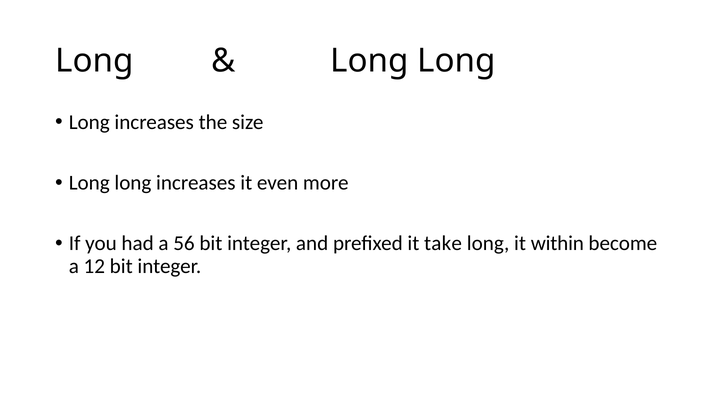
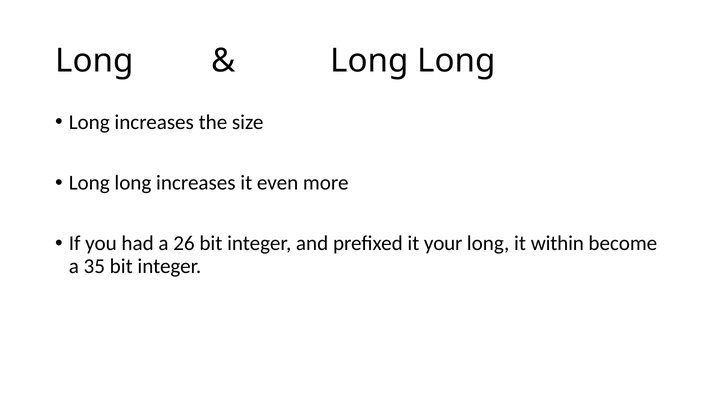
56: 56 -> 26
take: take -> your
12: 12 -> 35
